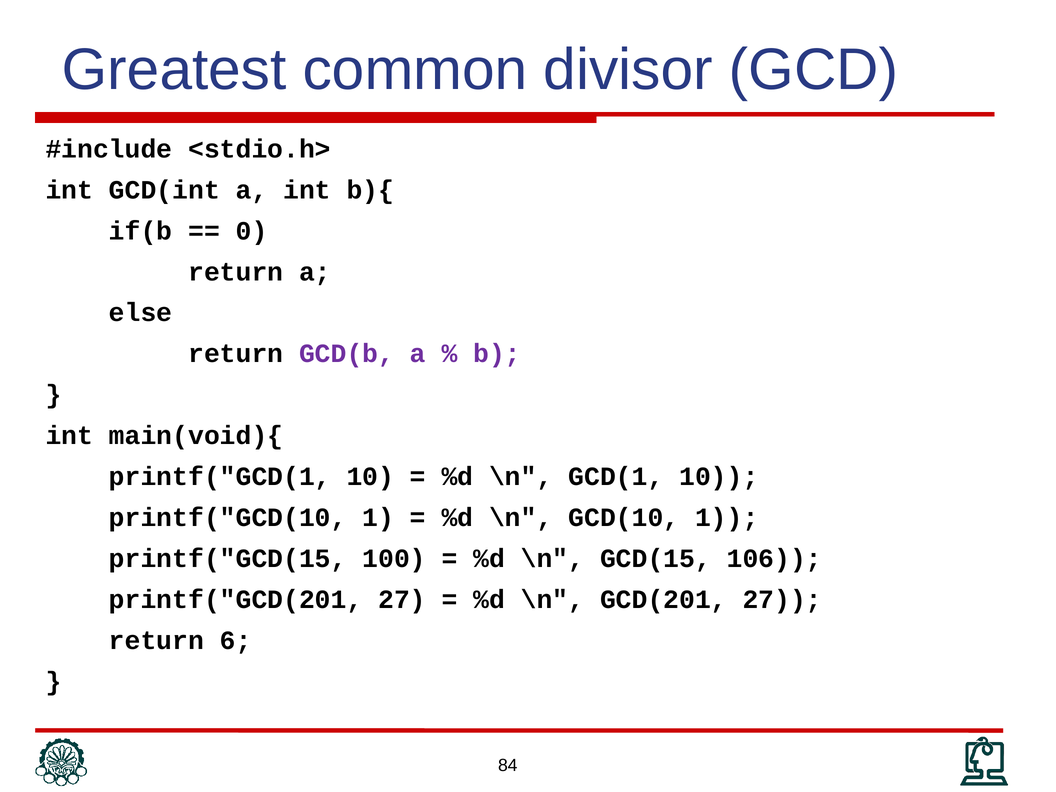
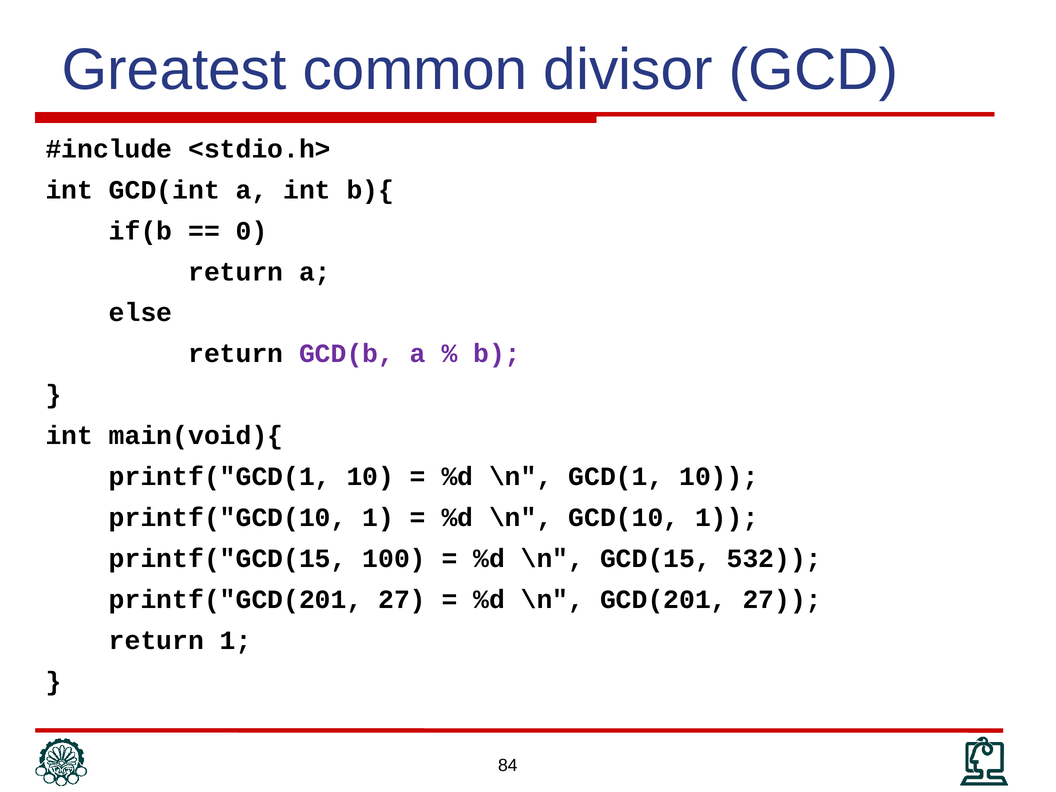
106: 106 -> 532
return 6: 6 -> 1
